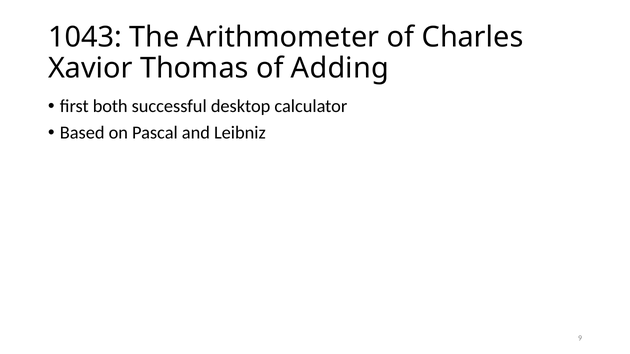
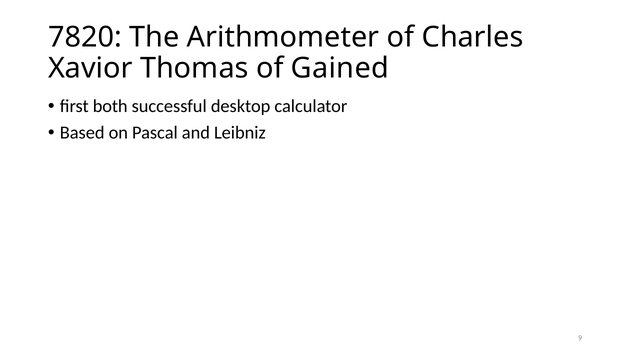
1043: 1043 -> 7820
Adding: Adding -> Gained
